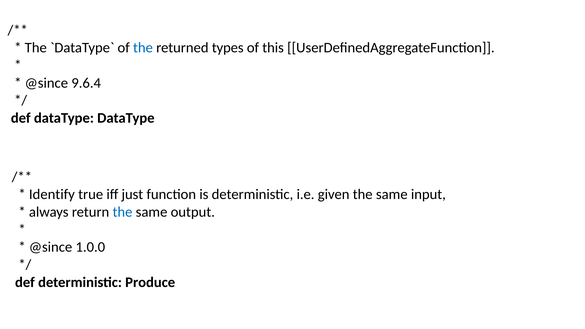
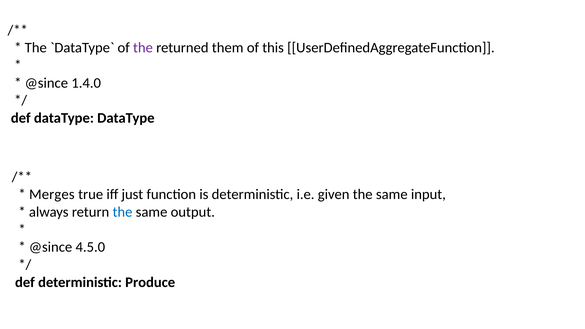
the at (143, 48) colour: blue -> purple
types: types -> them
9.6.4: 9.6.4 -> 1.4.0
Identify: Identify -> Merges
1.0.0: 1.0.0 -> 4.5.0
